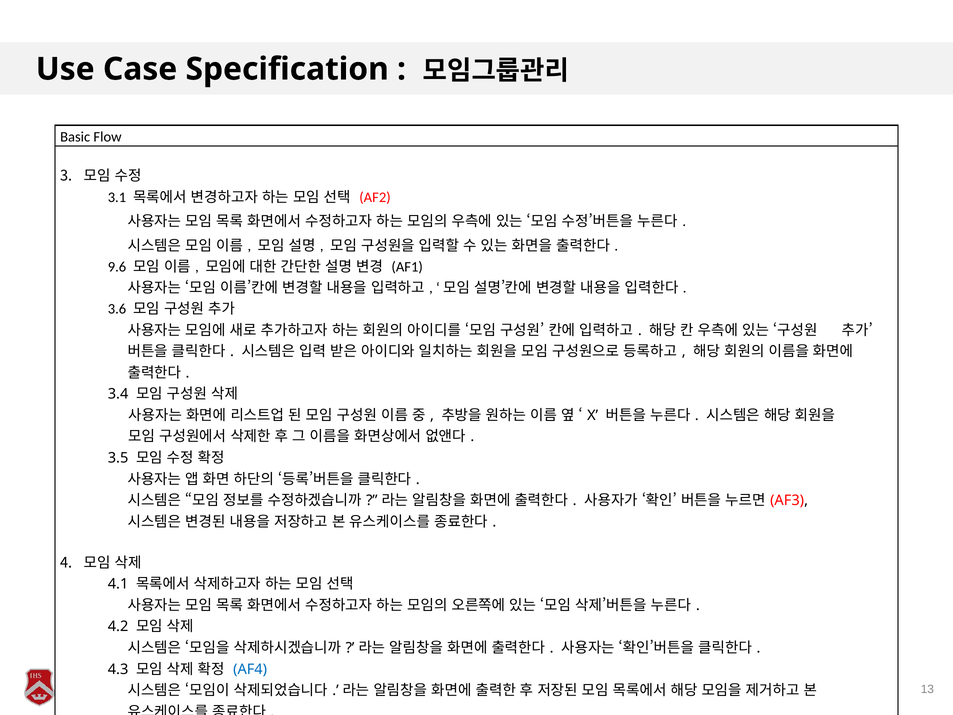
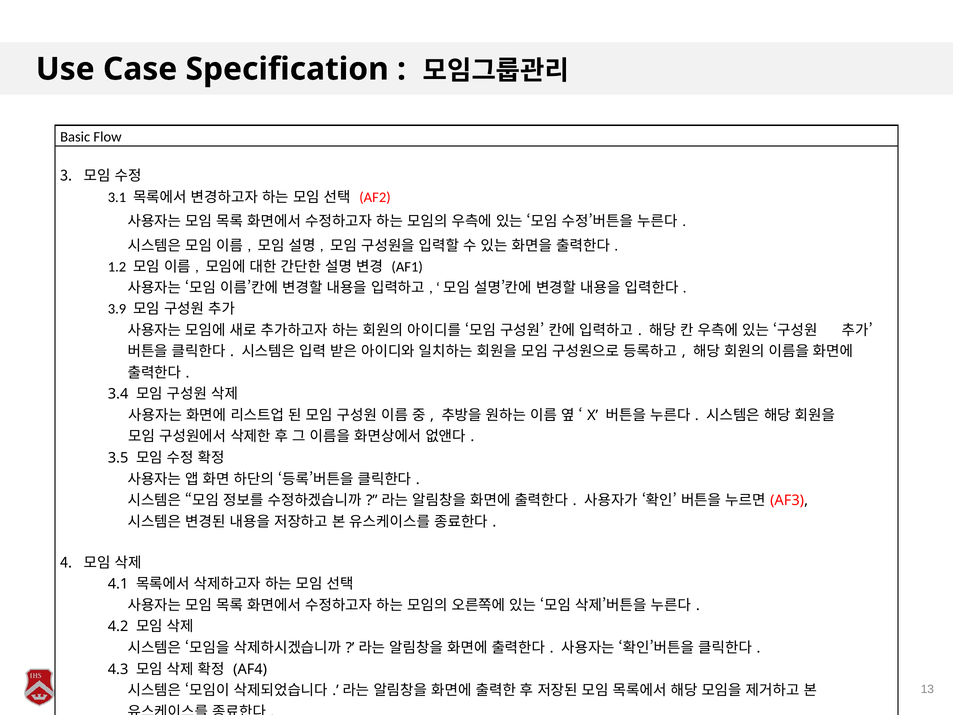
9.6: 9.6 -> 1.2
3.6: 3.6 -> 3.9
AF4 colour: blue -> black
